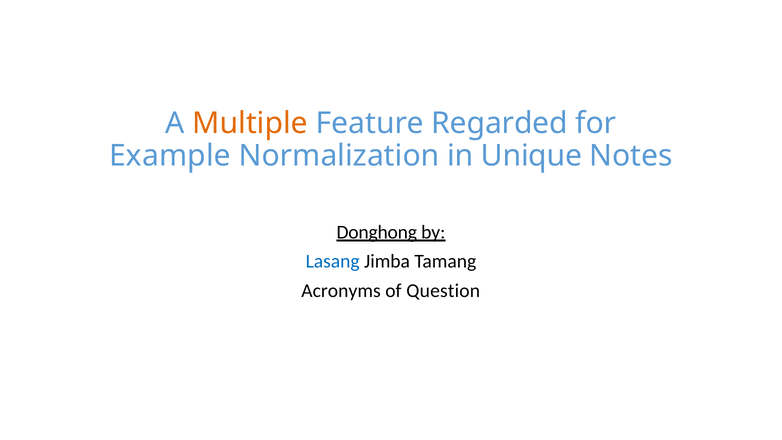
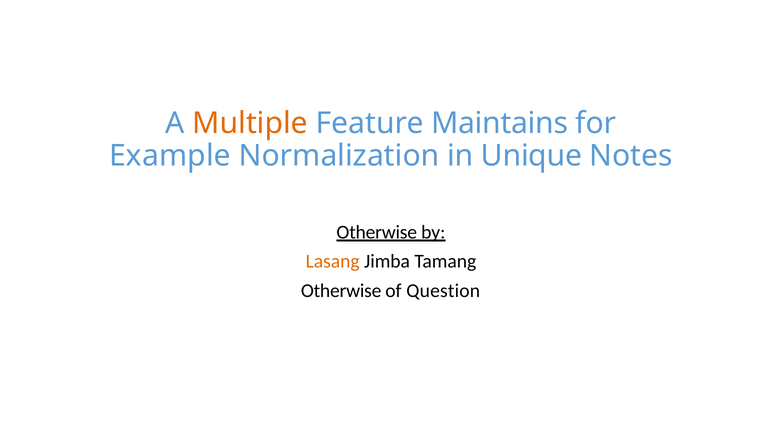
Regarded: Regarded -> Maintains
Donghong at (377, 232): Donghong -> Otherwise
Lasang colour: blue -> orange
Acronyms at (341, 290): Acronyms -> Otherwise
